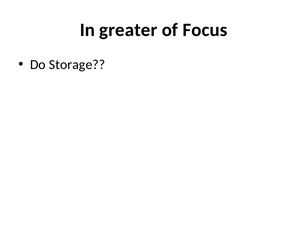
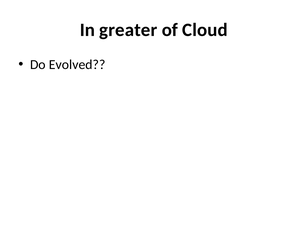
Focus: Focus -> Cloud
Storage: Storage -> Evolved
